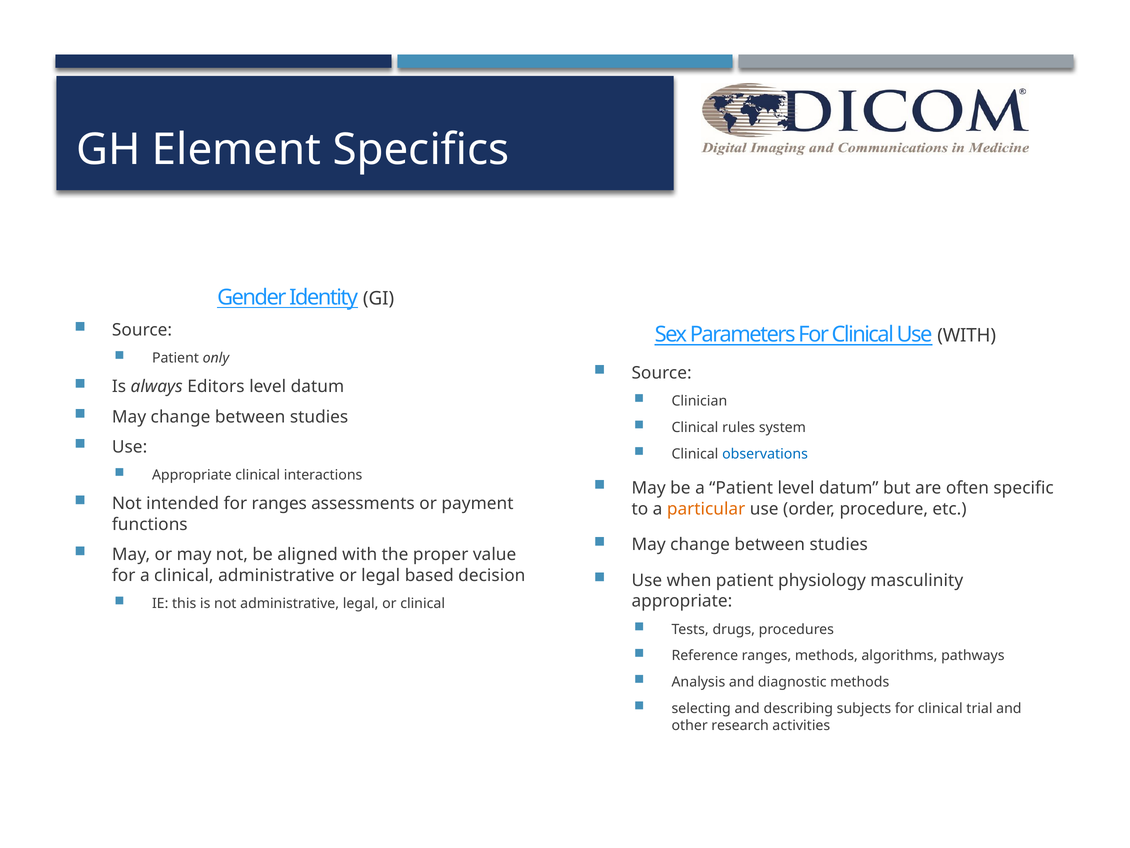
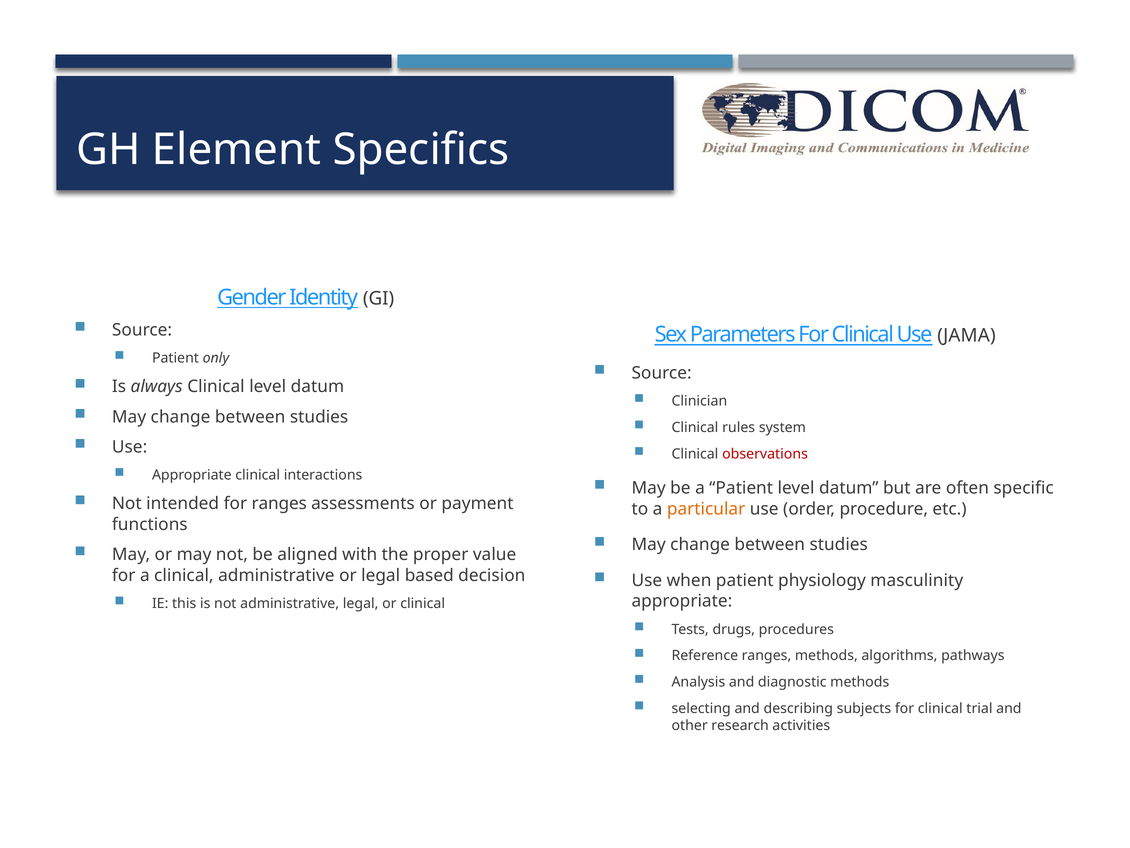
Use WITH: WITH -> JAMA
always Editors: Editors -> Clinical
observations colour: blue -> red
